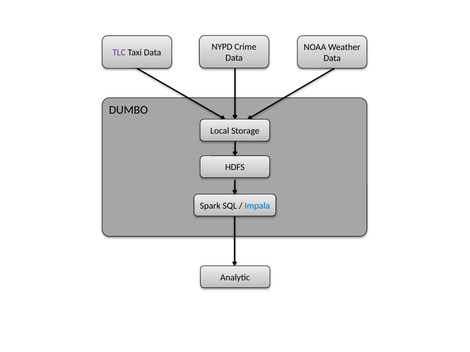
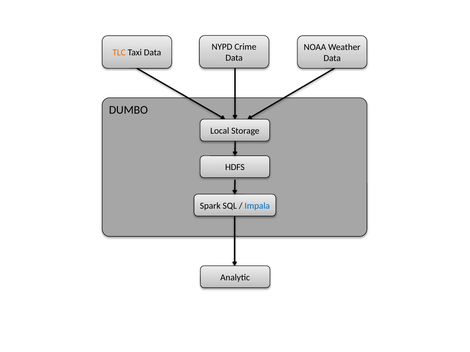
TLC colour: purple -> orange
